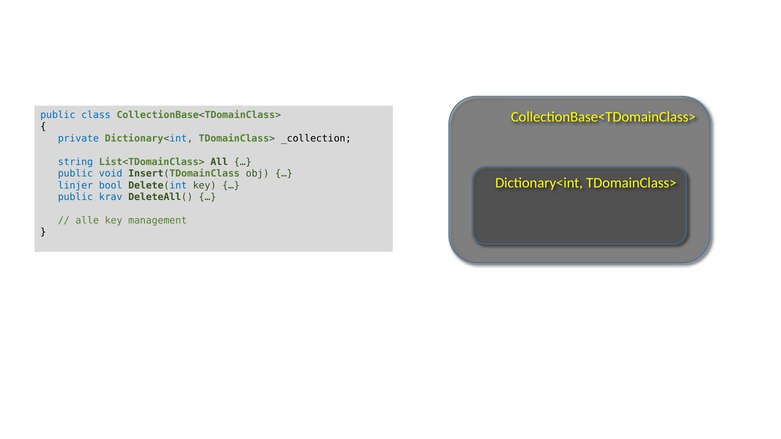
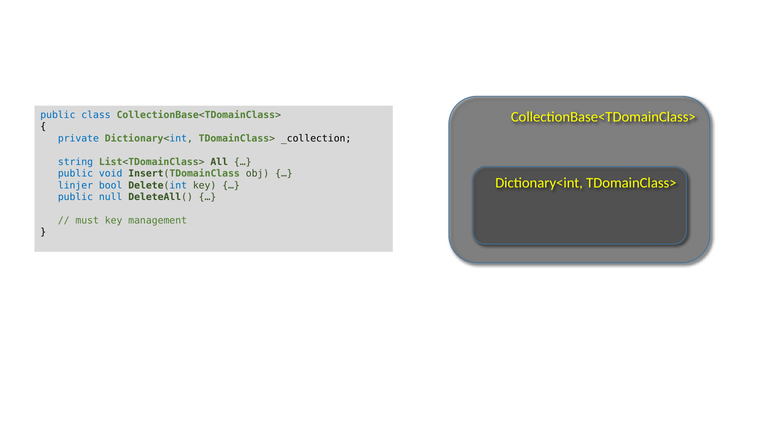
krav: krav -> null
alle: alle -> must
